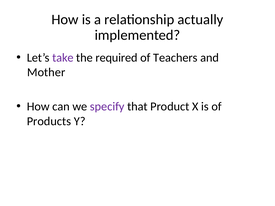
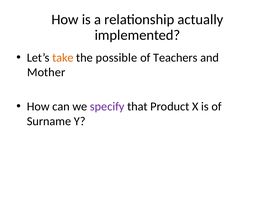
take colour: purple -> orange
required: required -> possible
Products: Products -> Surname
